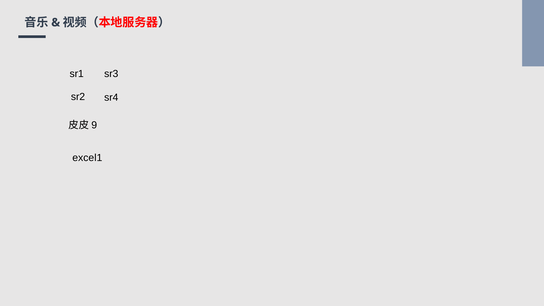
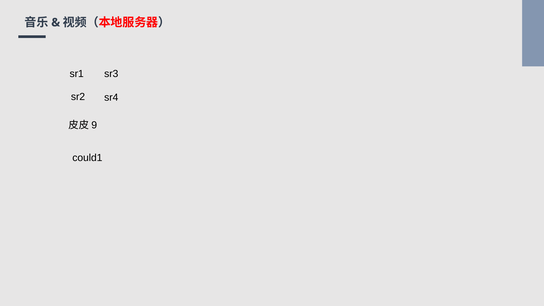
excel1: excel1 -> could1
